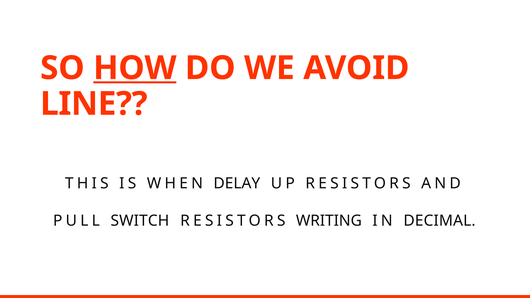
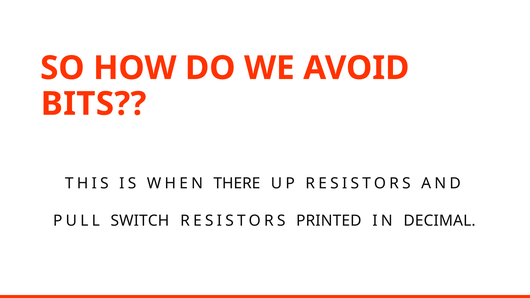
HOW underline: present -> none
LINE: LINE -> BITS
DELAY: DELAY -> THERE
WRITING: WRITING -> PRINTED
